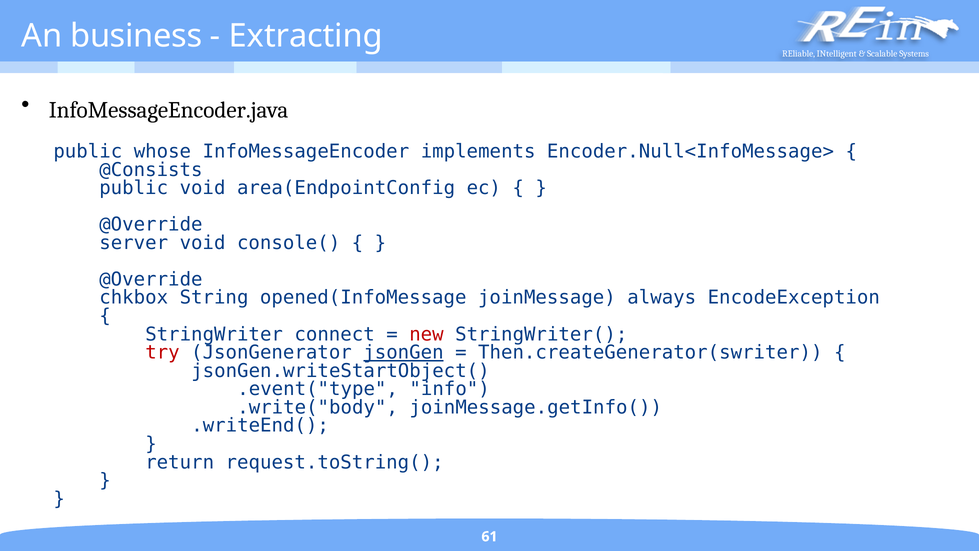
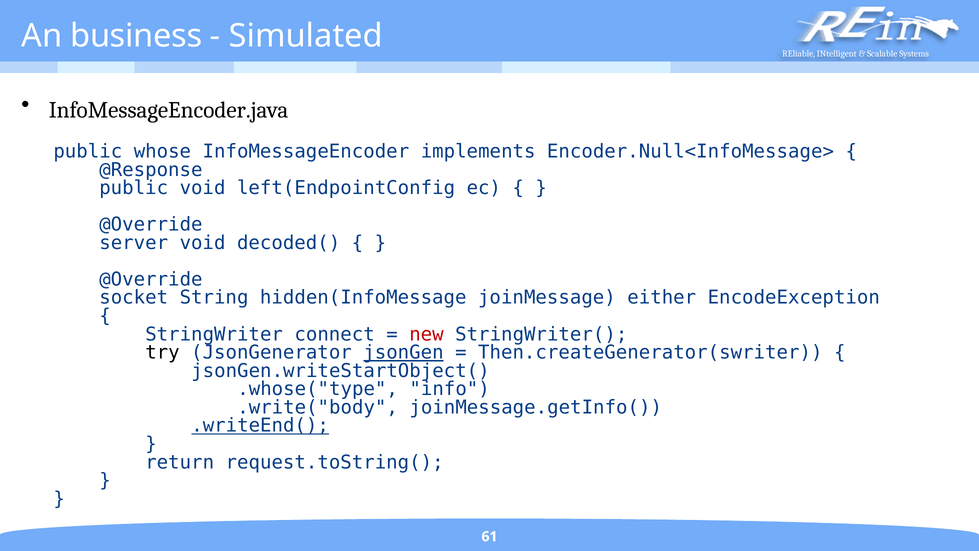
Extracting: Extracting -> Simulated
@Consists: @Consists -> @Response
area(EndpointConfig: area(EndpointConfig -> left(EndpointConfig
console(: console( -> decoded(
chkbox: chkbox -> socket
opened(InfoMessage: opened(InfoMessage -> hidden(InfoMessage
always: always -> either
try colour: red -> black
.event("type: .event("type -> .whose("type
.writeEnd( underline: none -> present
